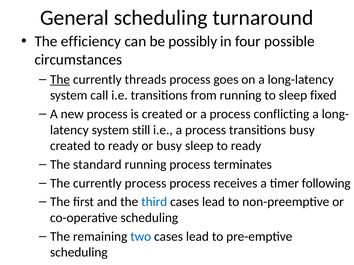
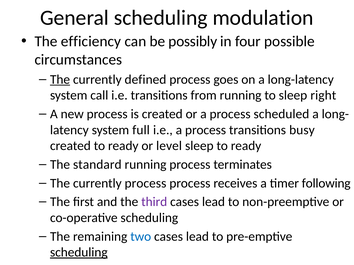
turnaround: turnaround -> modulation
threads: threads -> defined
fixed: fixed -> right
conflicting: conflicting -> scheduled
still: still -> full
or busy: busy -> level
third colour: blue -> purple
scheduling at (79, 253) underline: none -> present
